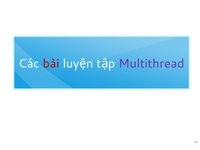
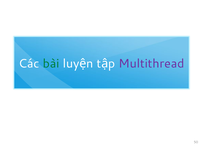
bài colour: red -> green
